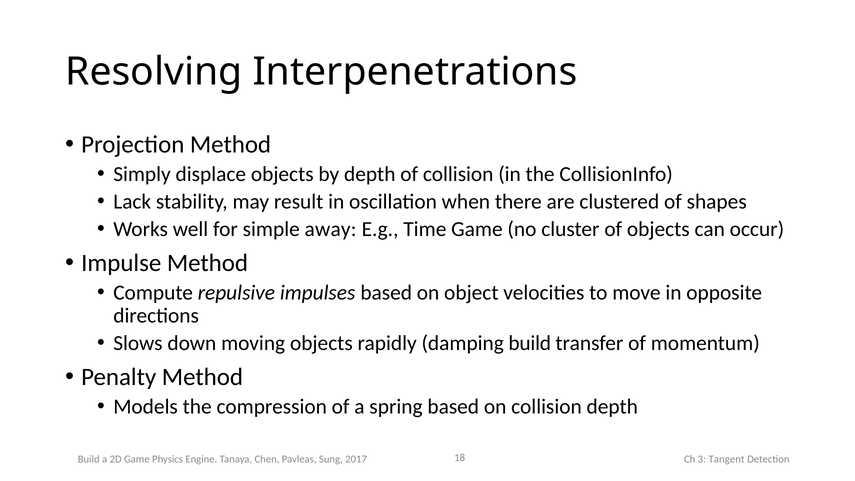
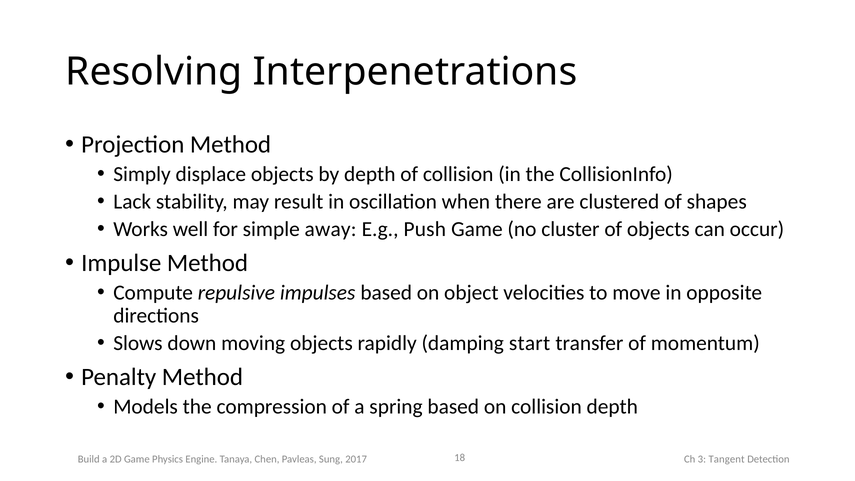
Time: Time -> Push
damping build: build -> start
